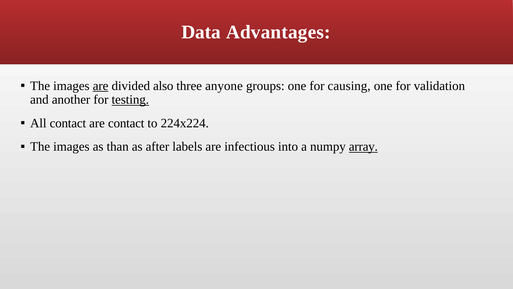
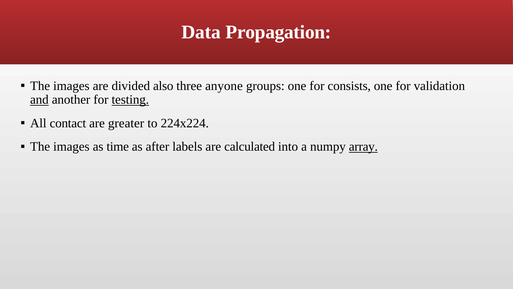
Advantages: Advantages -> Propagation
are at (101, 86) underline: present -> none
causing: causing -> consists
and underline: none -> present
are contact: contact -> greater
than: than -> time
infectious: infectious -> calculated
